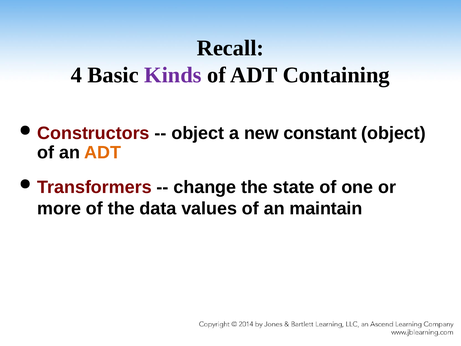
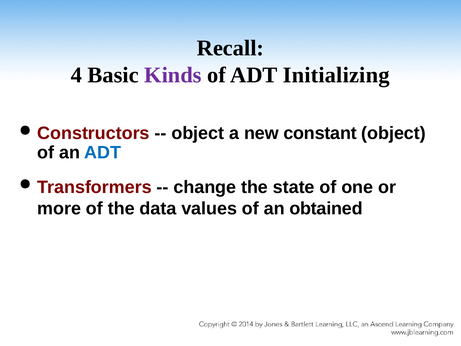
Containing: Containing -> Initializing
ADT at (103, 152) colour: orange -> blue
maintain: maintain -> obtained
